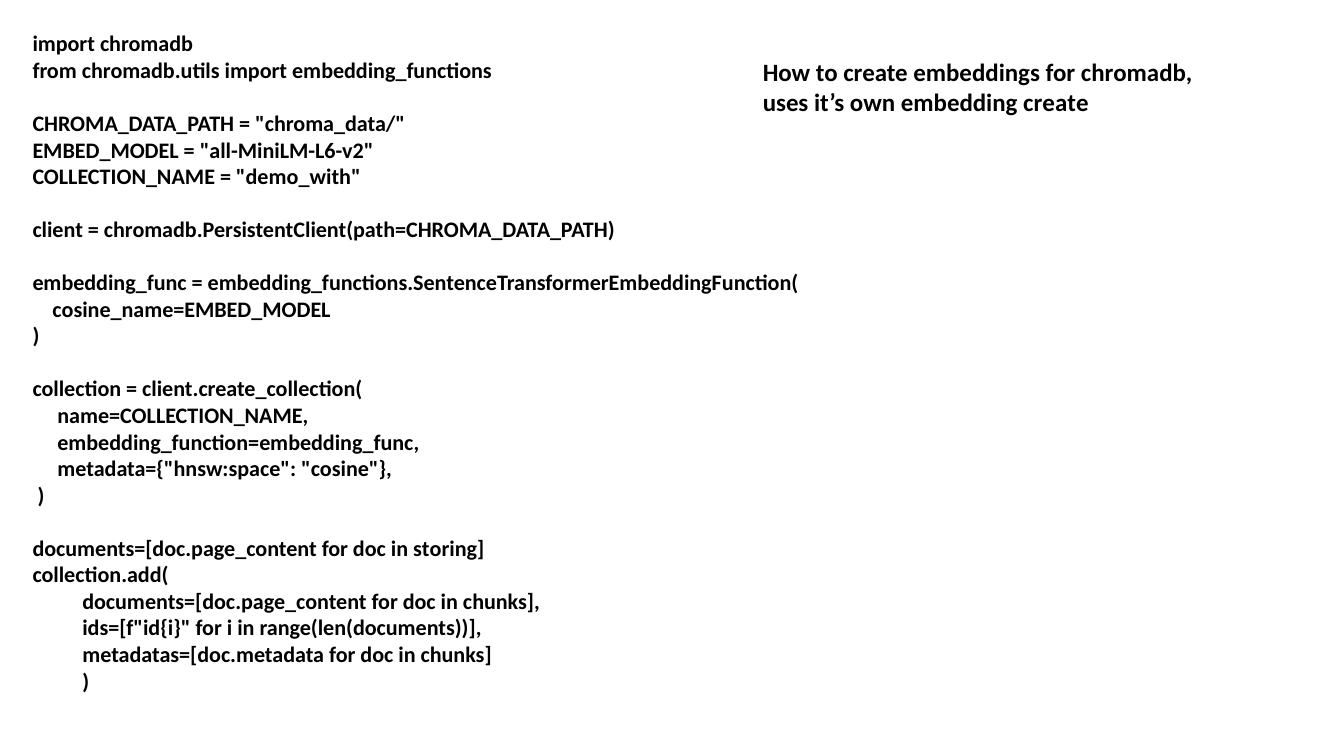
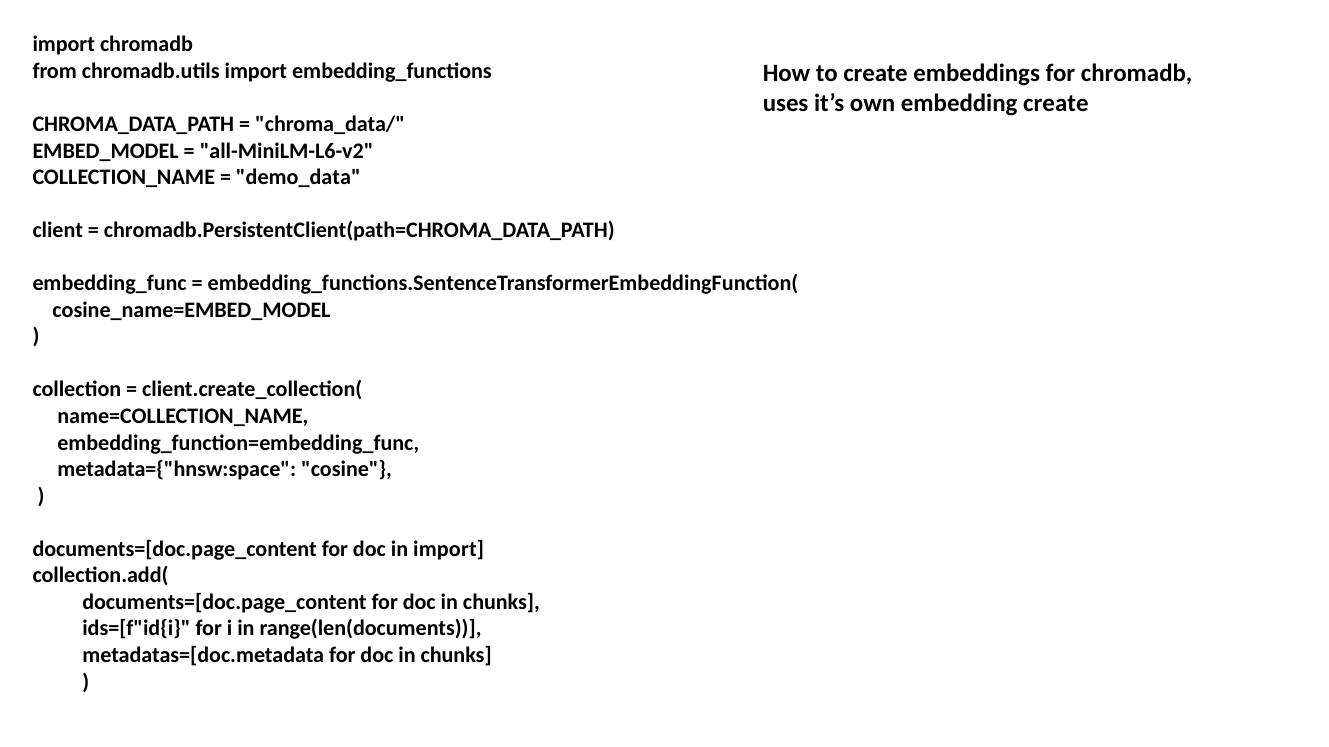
demo_with: demo_with -> demo_data
in storing: storing -> import
